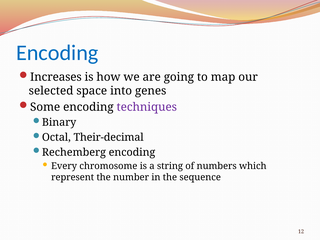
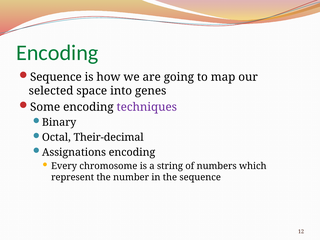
Encoding at (57, 53) colour: blue -> green
Increases at (56, 77): Increases -> Sequence
Rechemberg: Rechemberg -> Assignations
